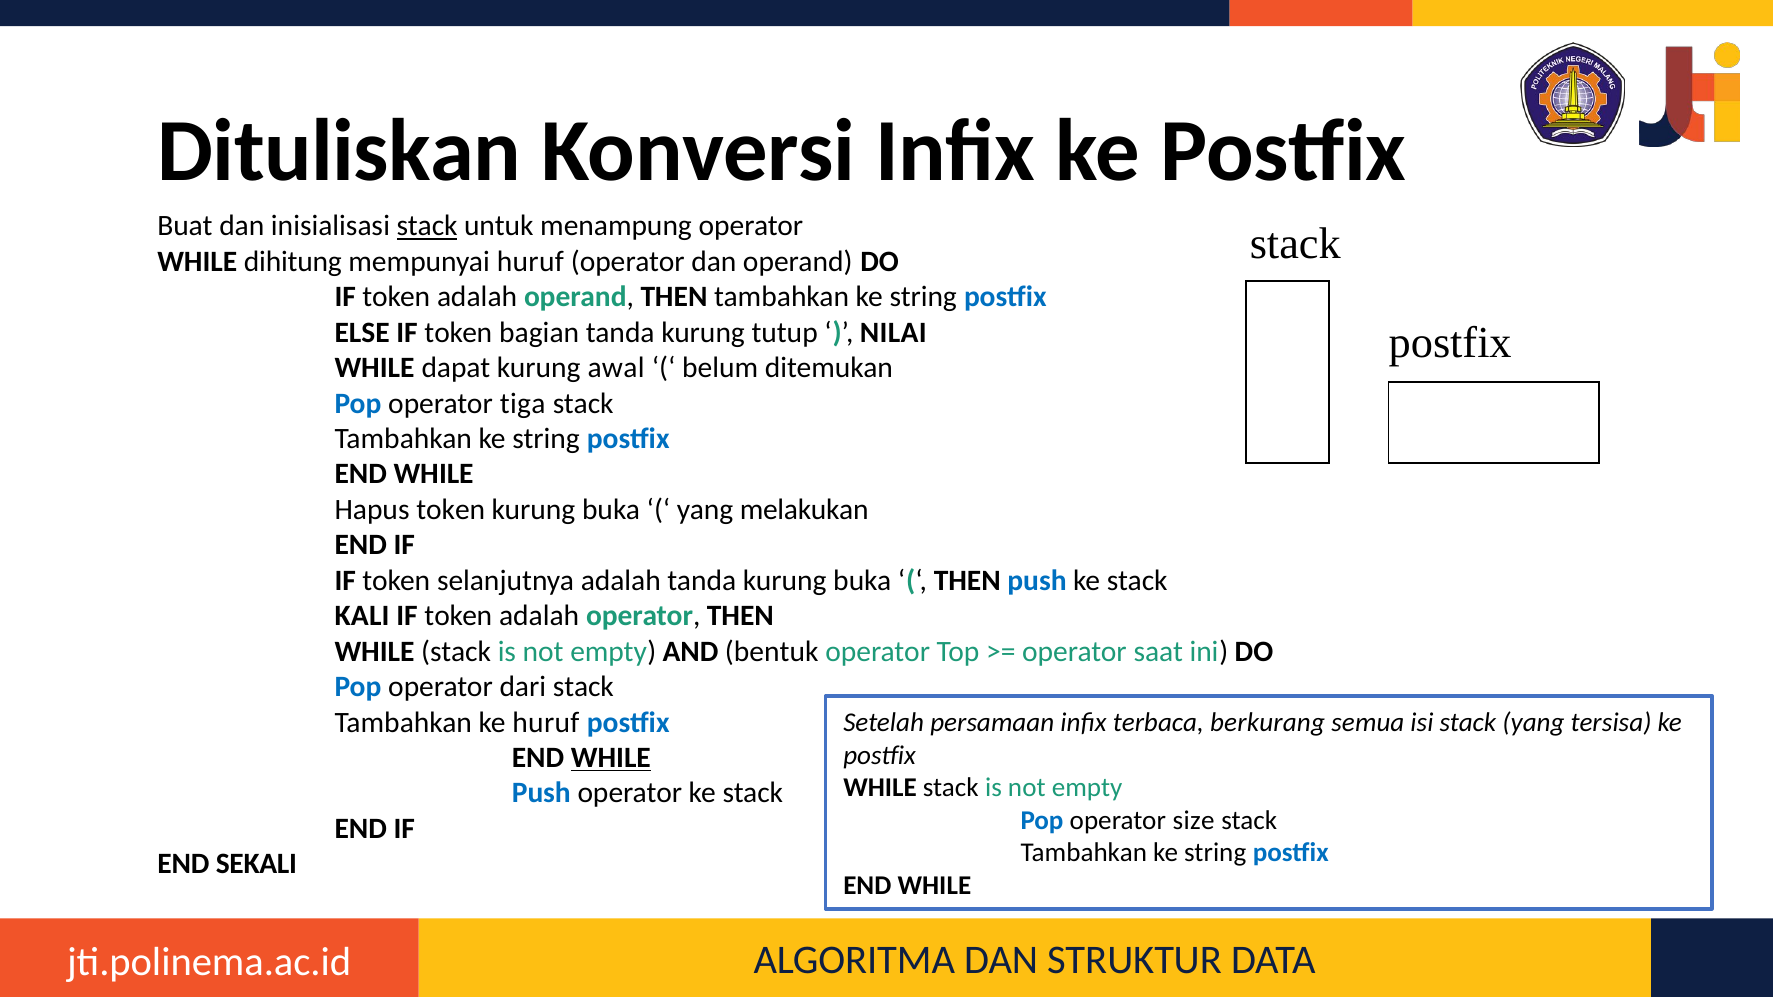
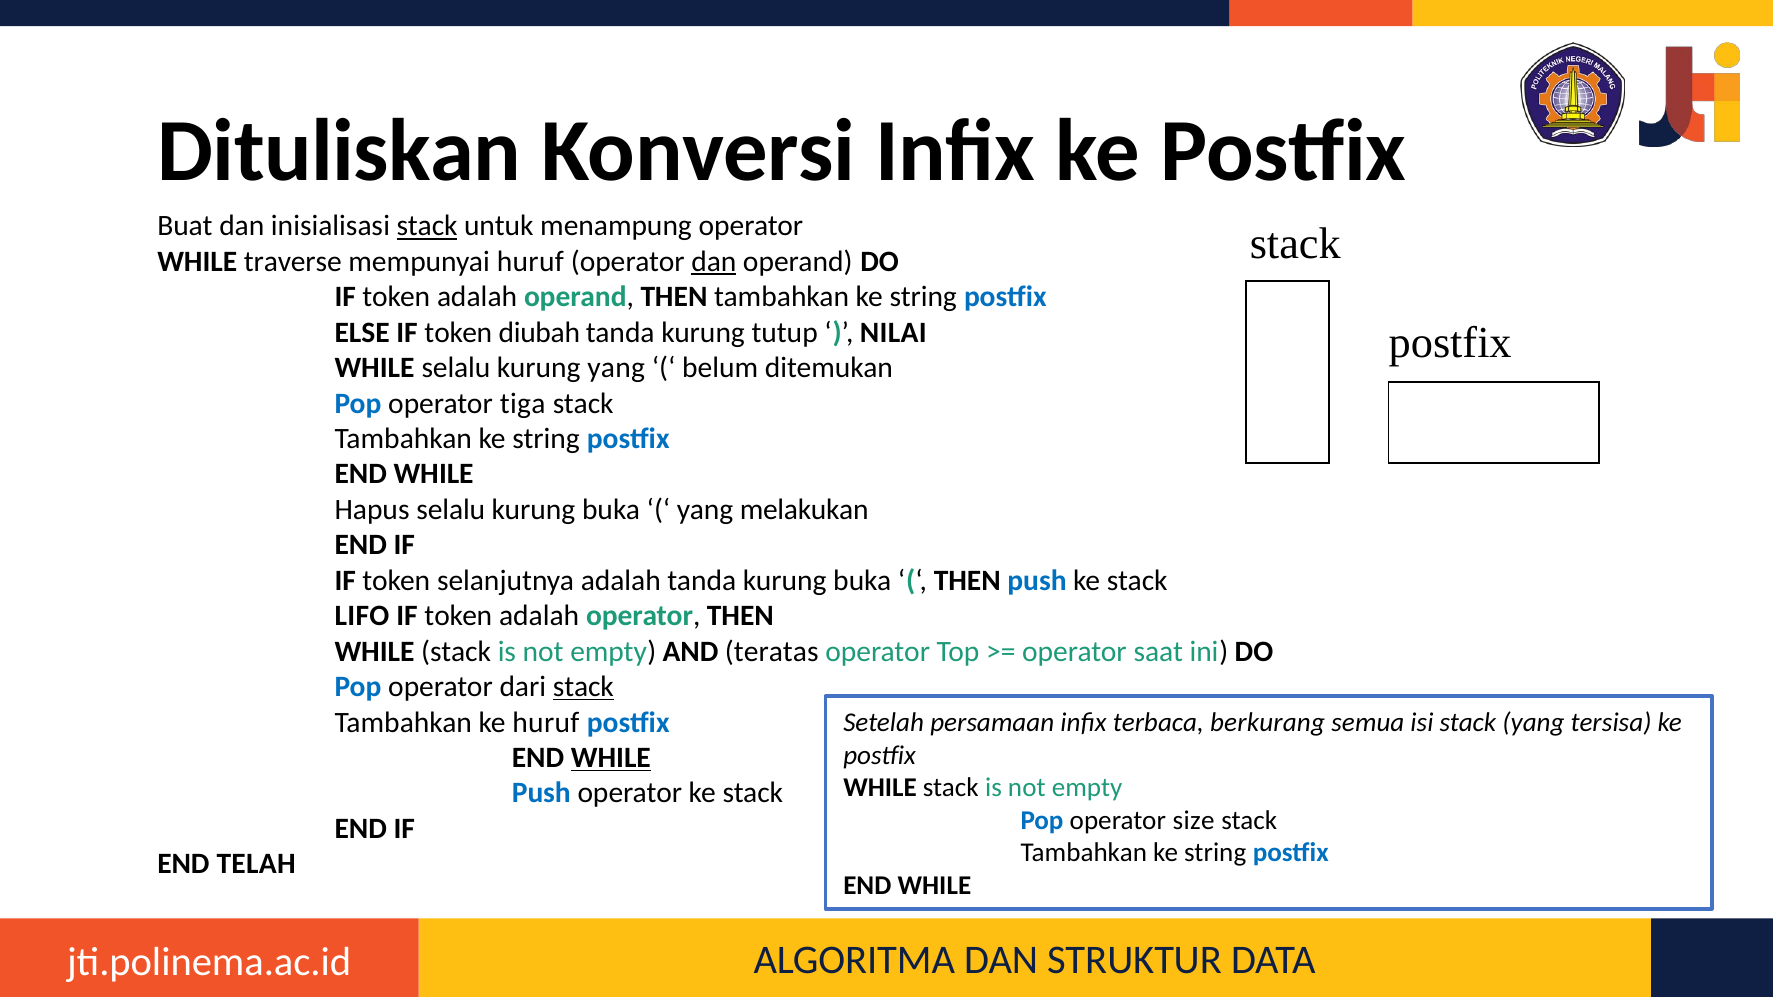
dihitung: dihitung -> traverse
dan at (714, 262) underline: none -> present
bagian: bagian -> diubah
WHILE dapat: dapat -> selalu
kurung awal: awal -> yang
Hapus token: token -> selalu
KALI: KALI -> LIFO
bentuk: bentuk -> teratas
stack at (583, 687) underline: none -> present
SEKALI: SEKALI -> TELAH
